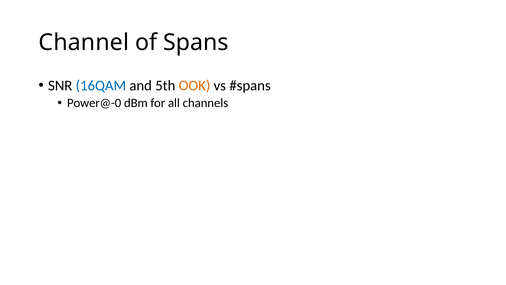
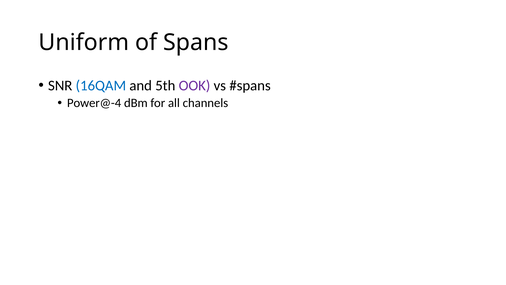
Channel: Channel -> Uniform
OOK colour: orange -> purple
Power@-0: Power@-0 -> Power@-4
